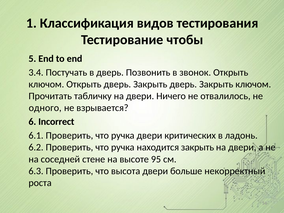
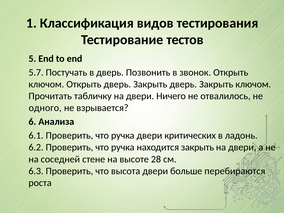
чтобы: чтобы -> тестов
3.4: 3.4 -> 5.7
Incorrect: Incorrect -> Анализа
95: 95 -> 28
некорректный: некорректный -> перебираются
